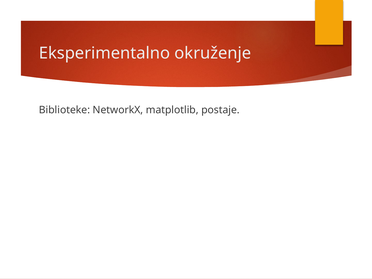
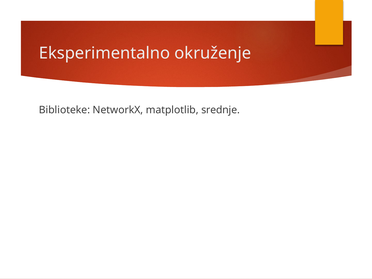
postaje: postaje -> srednje
